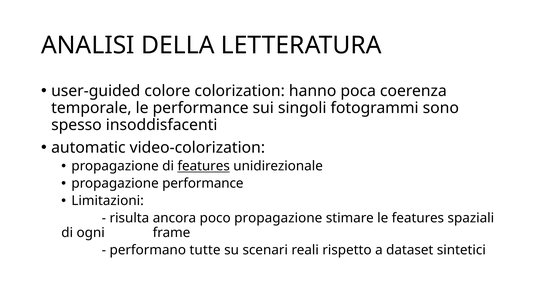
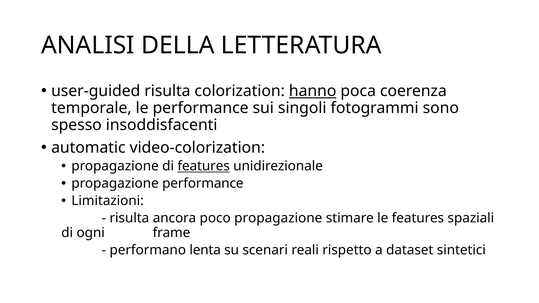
user-guided colore: colore -> risulta
hanno underline: none -> present
tutte: tutte -> lenta
